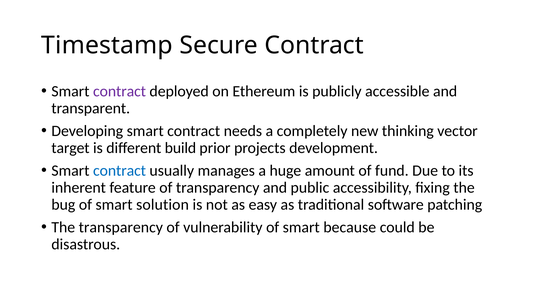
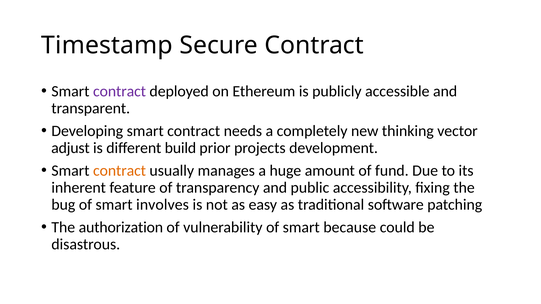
target: target -> adjust
contract at (120, 171) colour: blue -> orange
solution: solution -> involves
The transparency: transparency -> authorization
